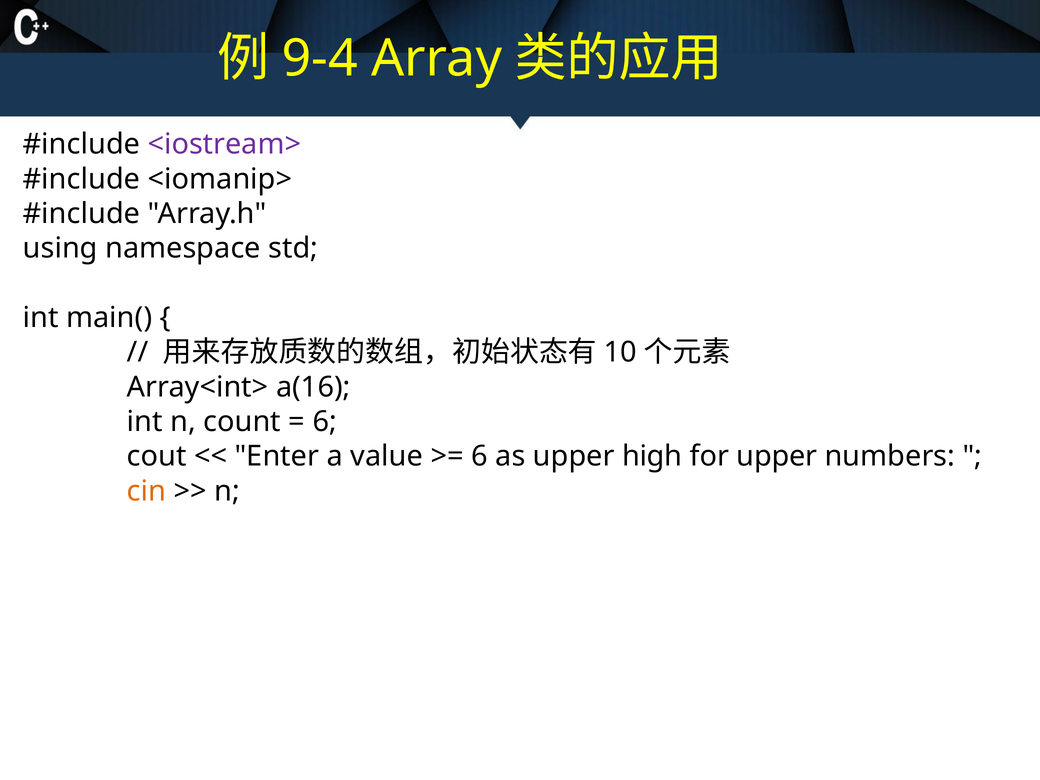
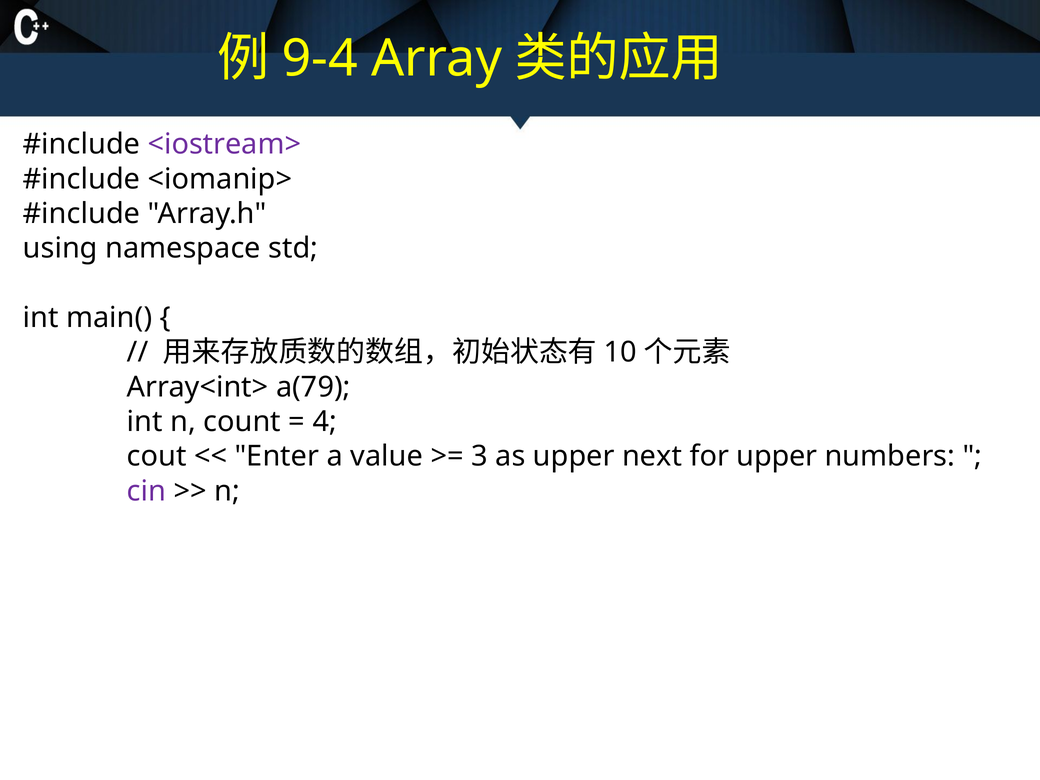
a(16: a(16 -> a(79
6 at (325, 422): 6 -> 4
6 at (479, 456): 6 -> 3
high: high -> next
cin colour: orange -> purple
